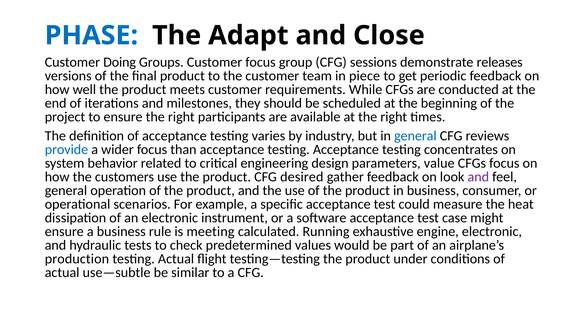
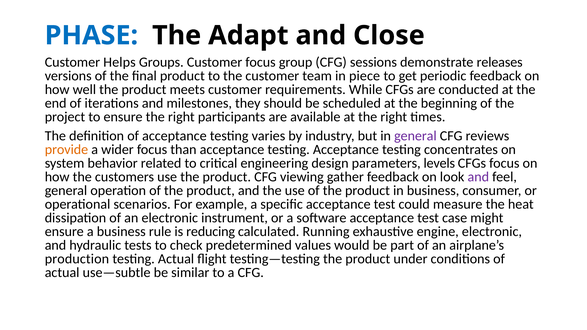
Doing: Doing -> Helps
general at (415, 136) colour: blue -> purple
provide colour: blue -> orange
value: value -> levels
desired: desired -> viewing
meeting: meeting -> reducing
